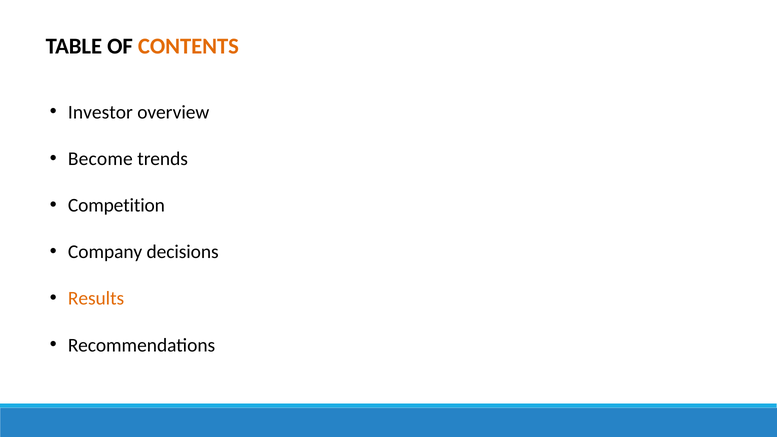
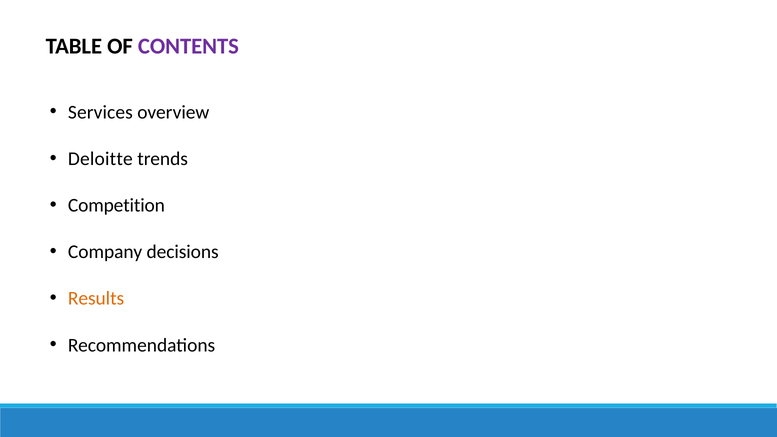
CONTENTS colour: orange -> purple
Investor: Investor -> Services
Become: Become -> Deloitte
